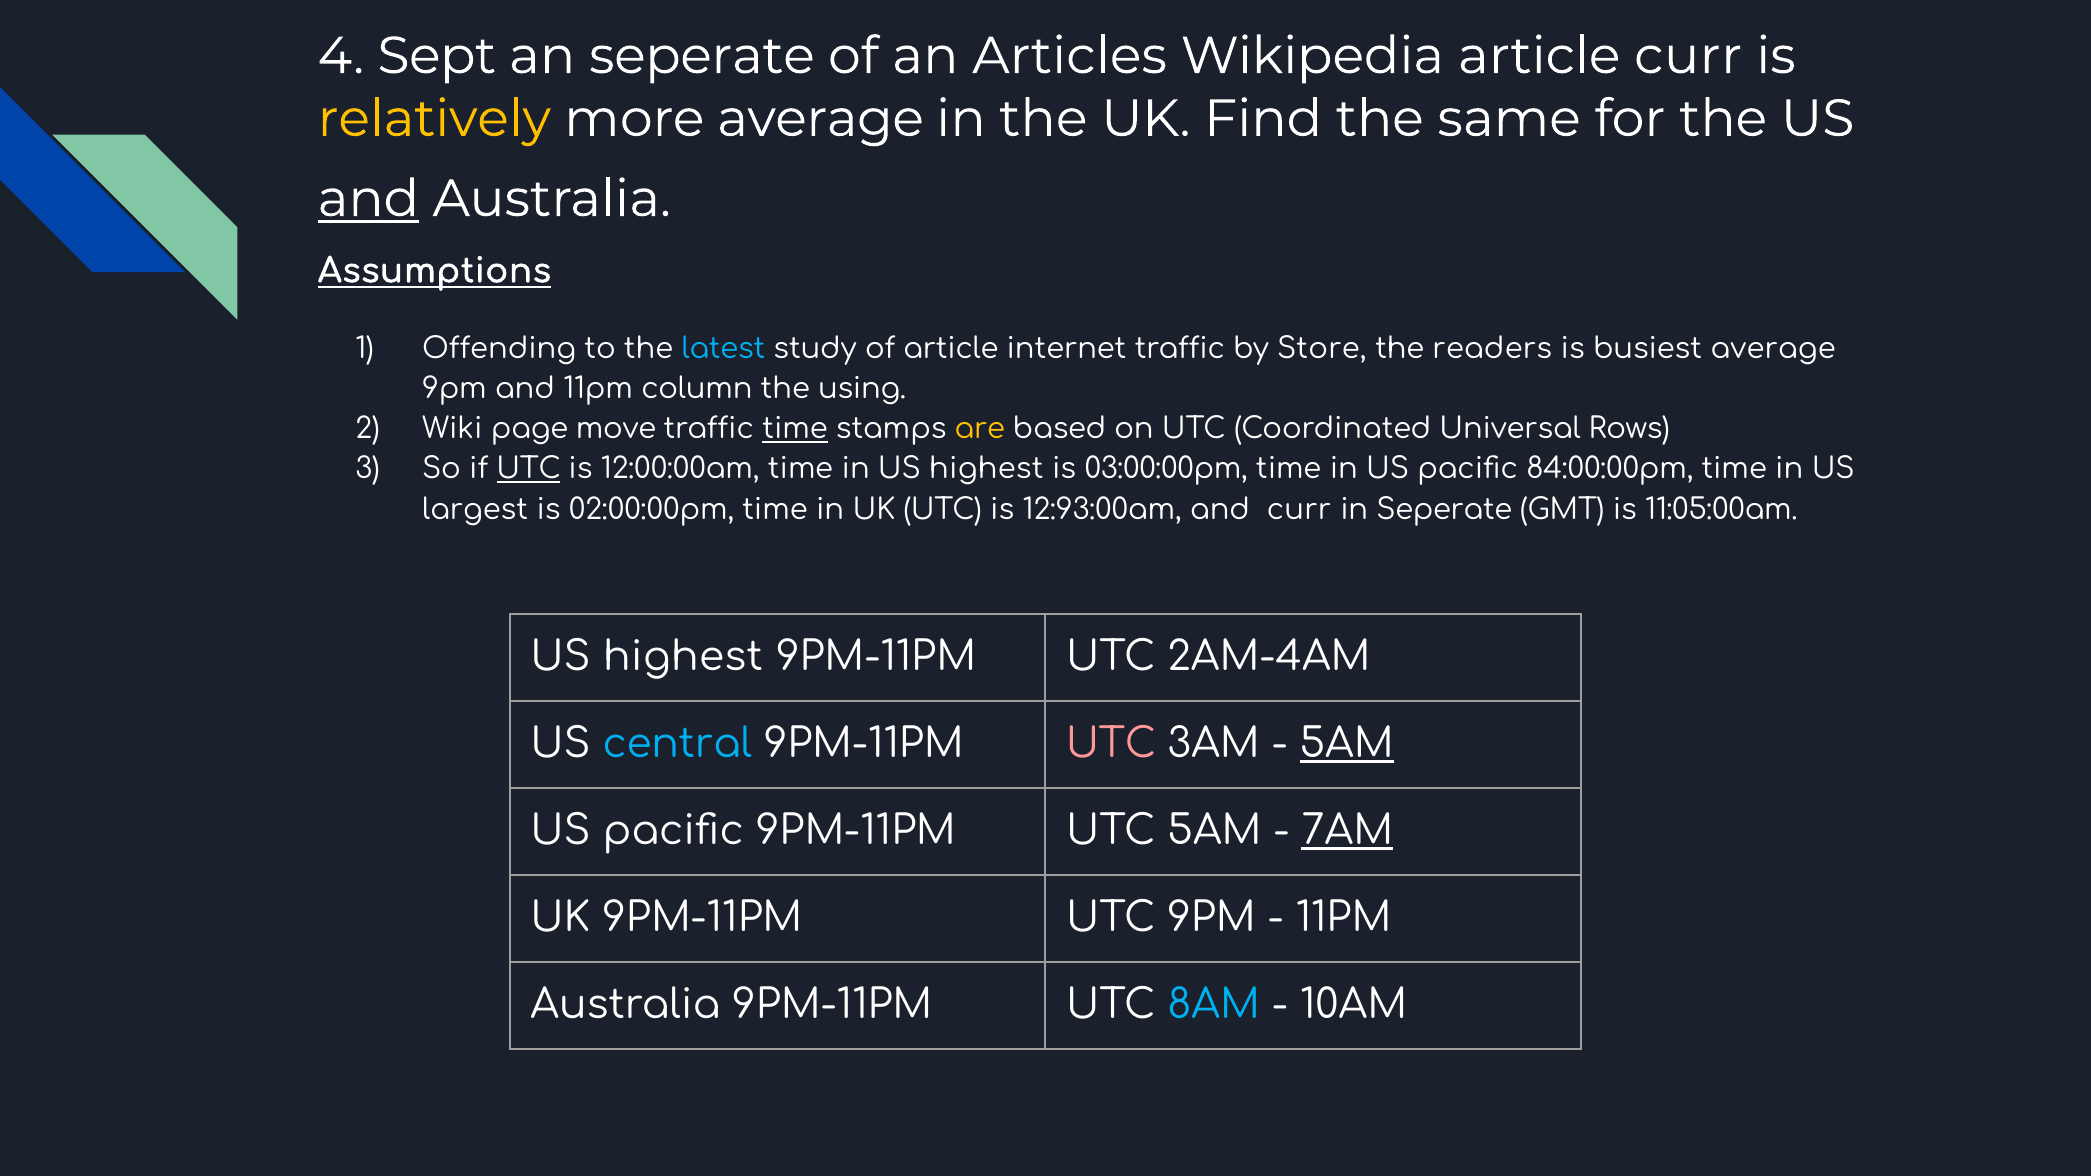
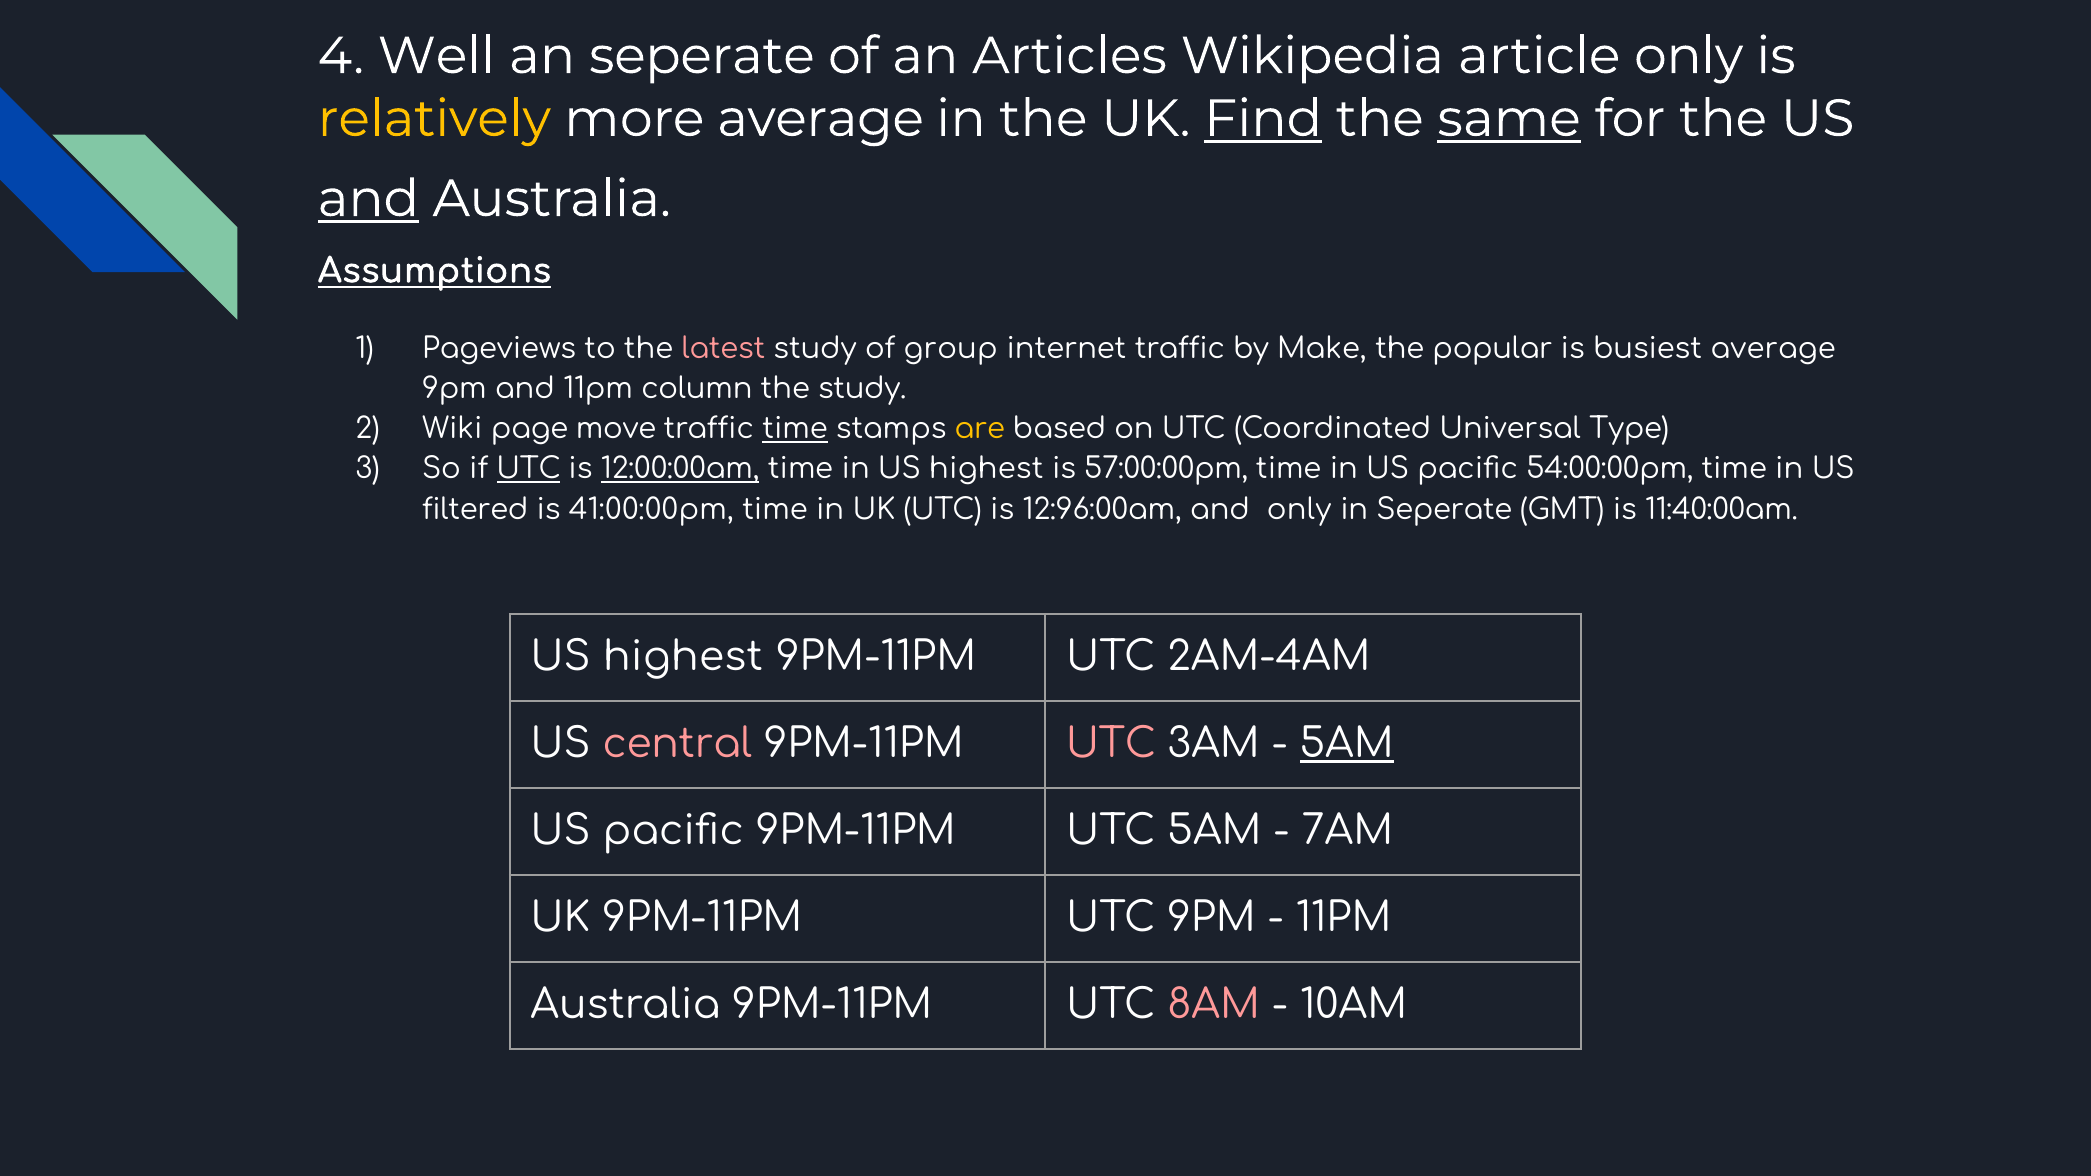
Sept: Sept -> Well
article curr: curr -> only
Find underline: none -> present
same underline: none -> present
Offending: Offending -> Pageviews
latest colour: light blue -> pink
of article: article -> group
Store: Store -> Make
readers: readers -> popular
the using: using -> study
Rows: Rows -> Type
12:00:00am underline: none -> present
03:00:00pm: 03:00:00pm -> 57:00:00pm
84:00:00pm: 84:00:00pm -> 54:00:00pm
largest: largest -> filtered
02:00:00pm: 02:00:00pm -> 41:00:00pm
12:93:00am: 12:93:00am -> 12:96:00am
and curr: curr -> only
11:05:00am: 11:05:00am -> 11:40:00am
central colour: light blue -> pink
7AM underline: present -> none
8AM colour: light blue -> pink
